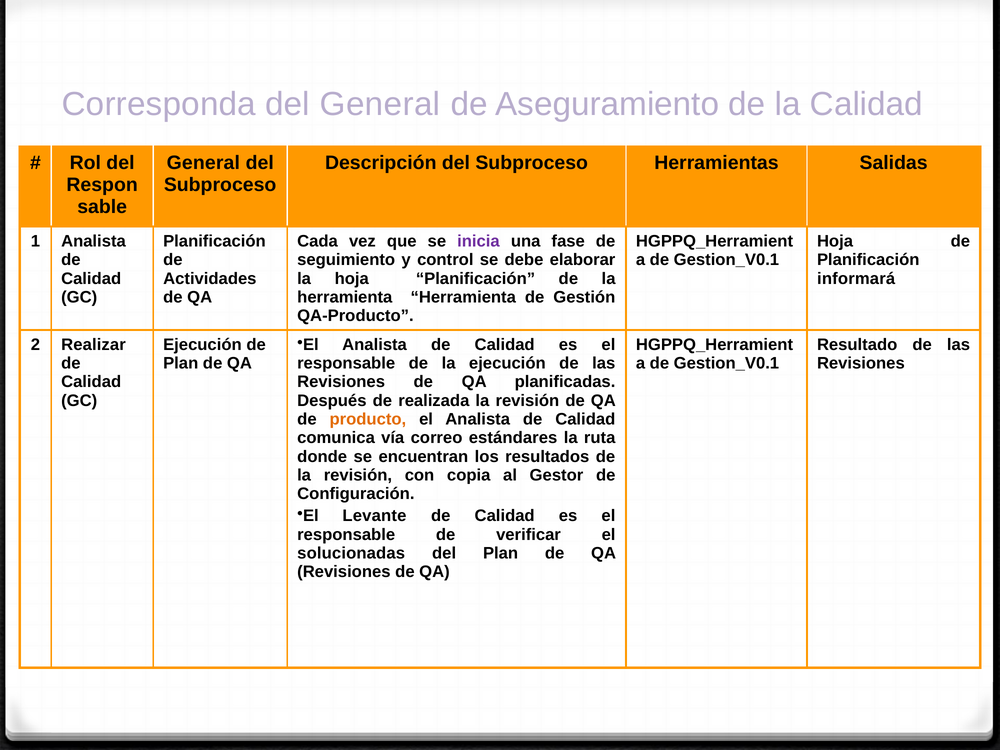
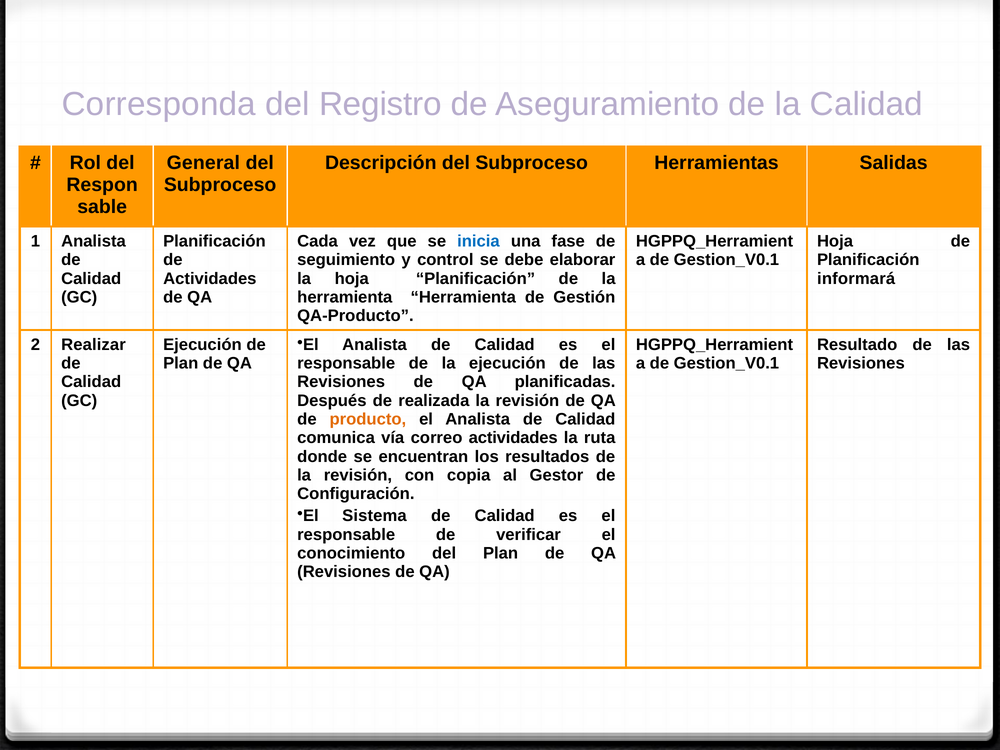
del General: General -> Registro
inicia colour: purple -> blue
correo estándares: estándares -> actividades
Levante: Levante -> Sistema
solucionadas: solucionadas -> conocimiento
